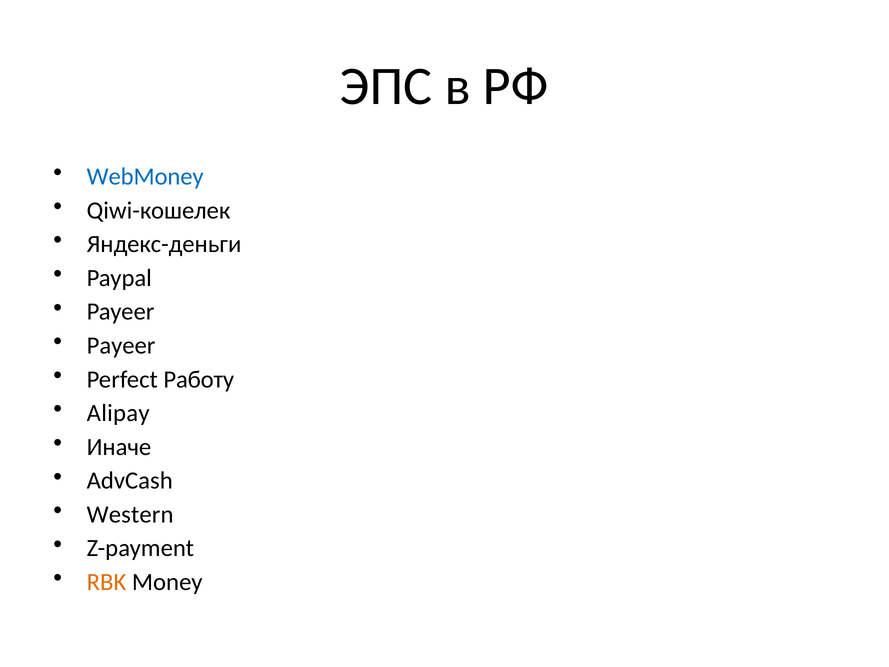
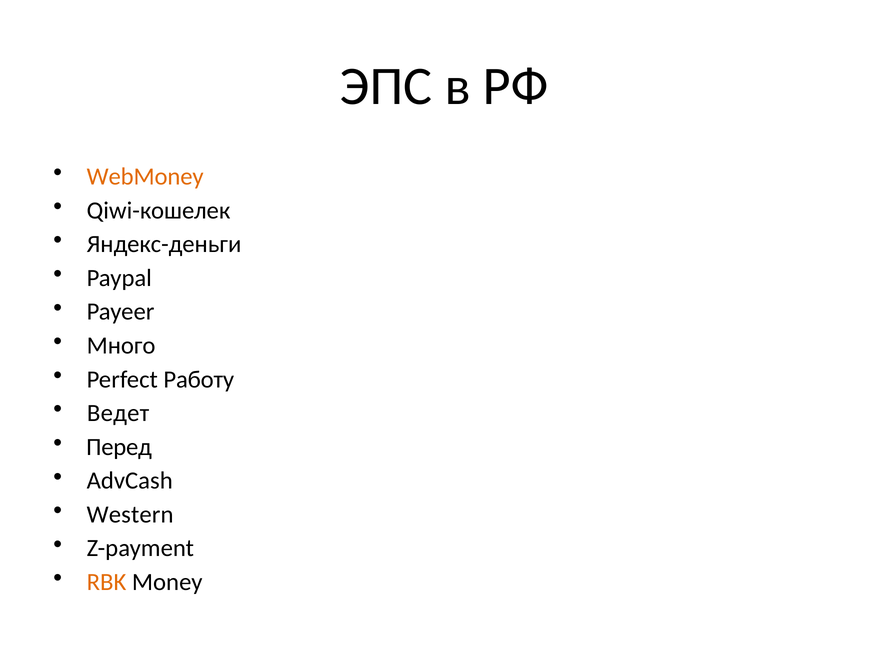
WebMoney colour: blue -> orange
Payeer at (121, 345): Payeer -> Много
Alipay: Alipay -> Ведет
Иначе: Иначе -> Перед
